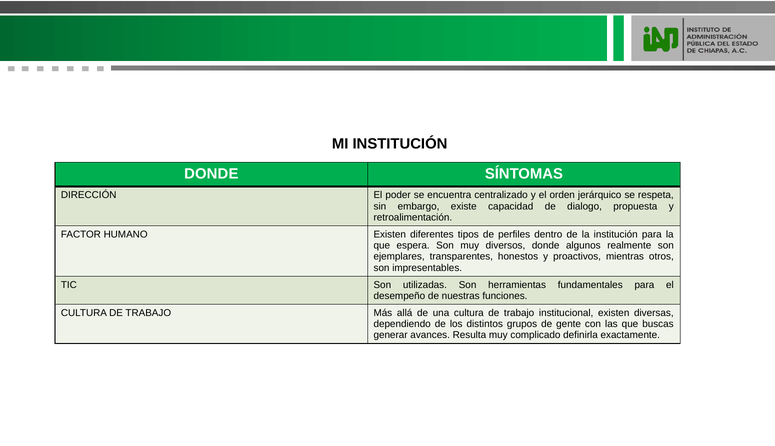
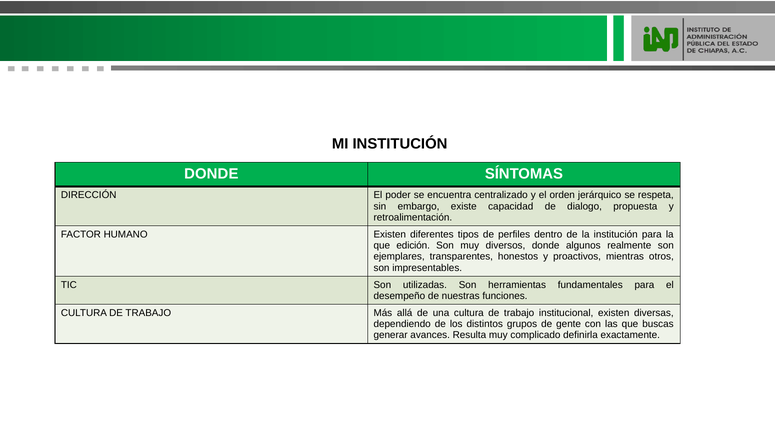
espera: espera -> edición
